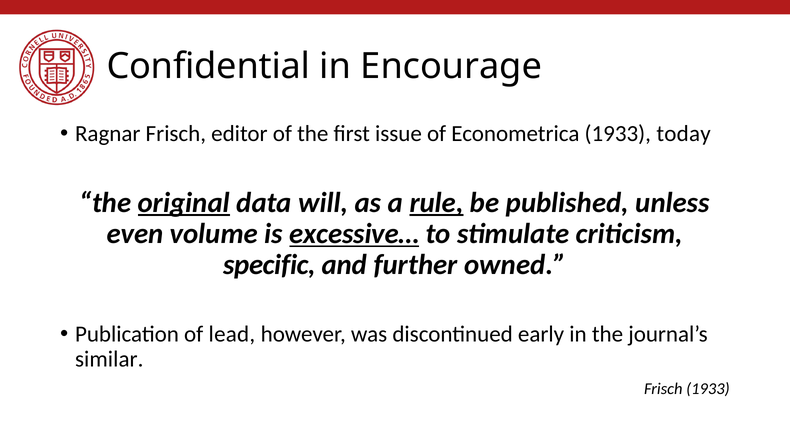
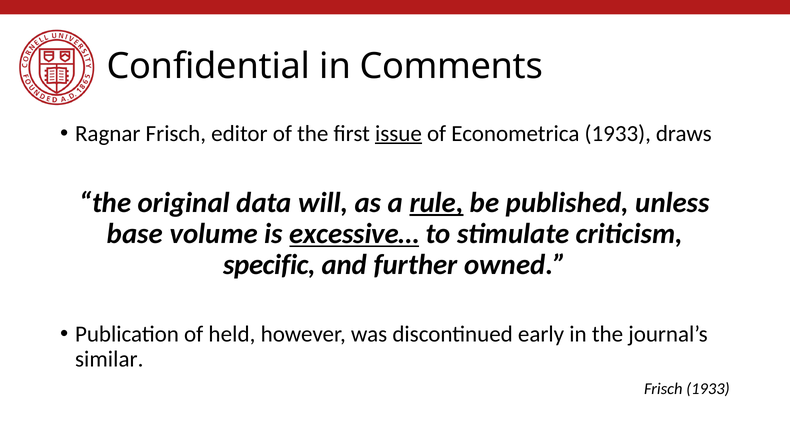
Encourage: Encourage -> Comments
issue underline: none -> present
today: today -> draws
original underline: present -> none
even: even -> base
lead: lead -> held
